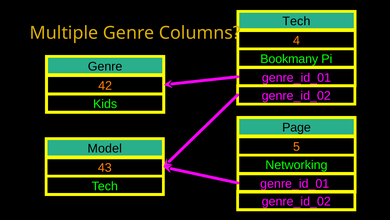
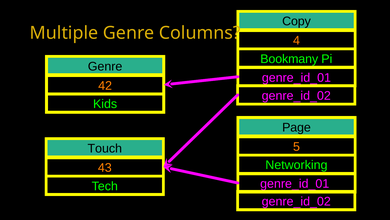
Tech at (296, 21): Tech -> Copy
Model: Model -> Touch
